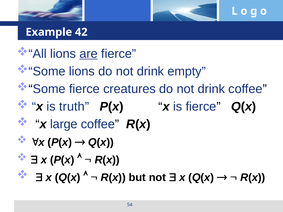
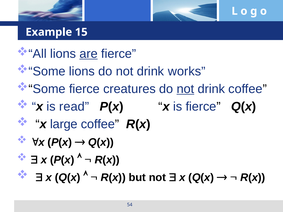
42: 42 -> 15
empty: empty -> works
not at (185, 89) underline: none -> present
truth: truth -> read
